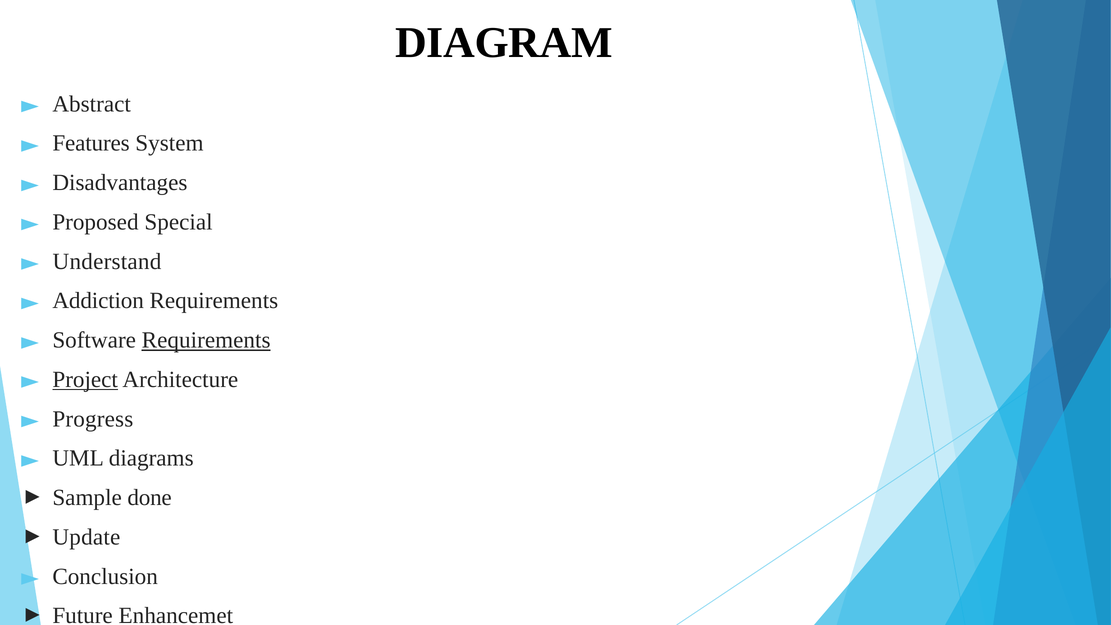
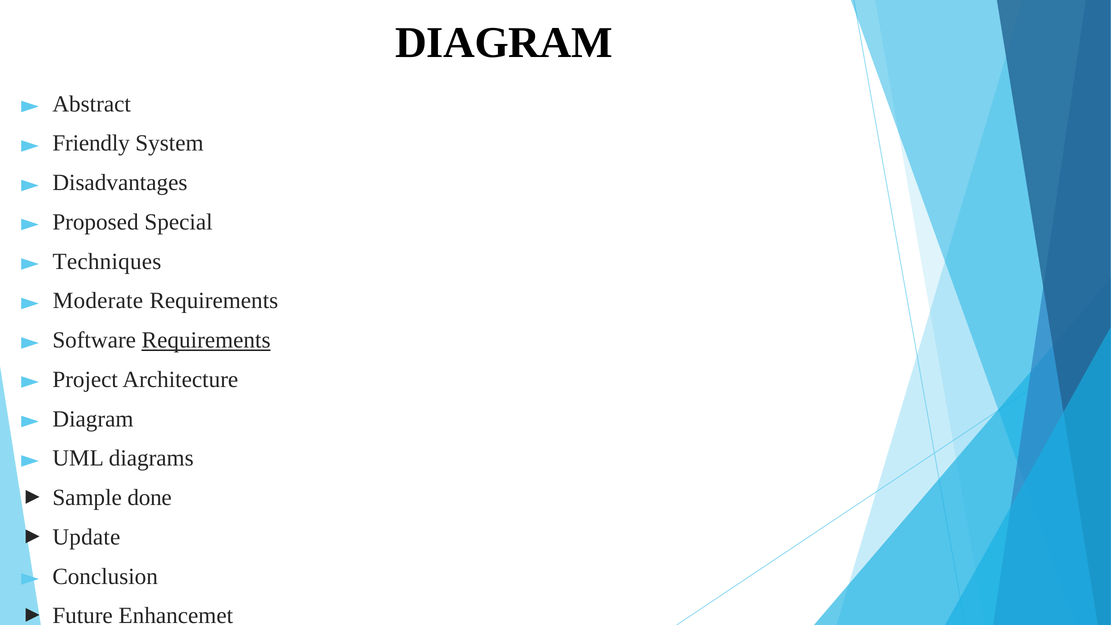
Features: Features -> Friendly
Understand: Understand -> Techniques
Addiction: Addiction -> Moderate
Project underline: present -> none
Progress at (93, 419): Progress -> Diagram
